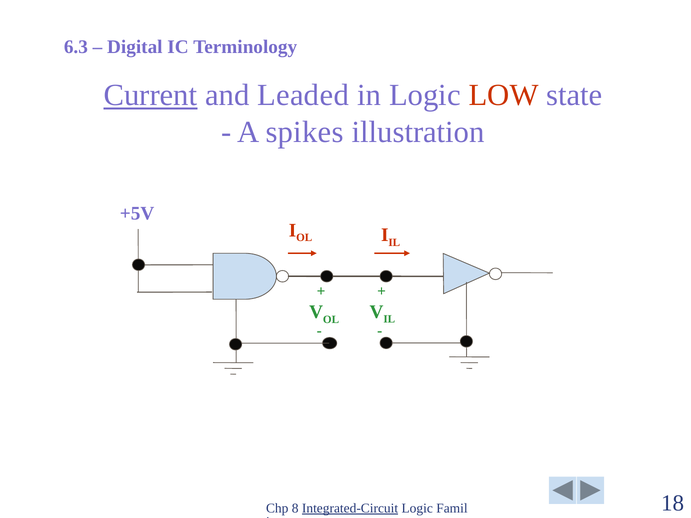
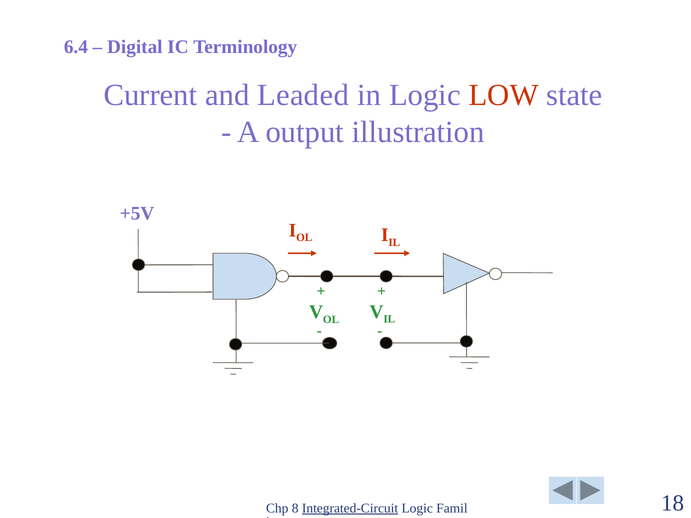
6.3: 6.3 -> 6.4
Current underline: present -> none
spikes: spikes -> output
